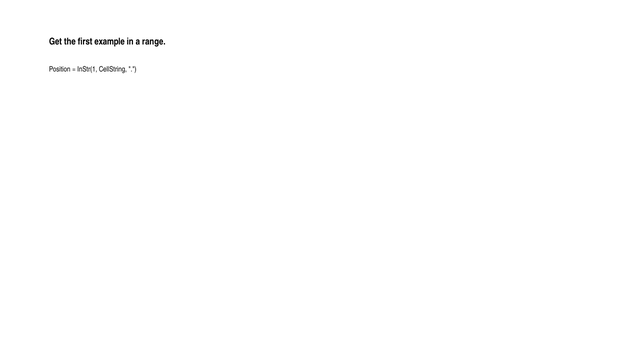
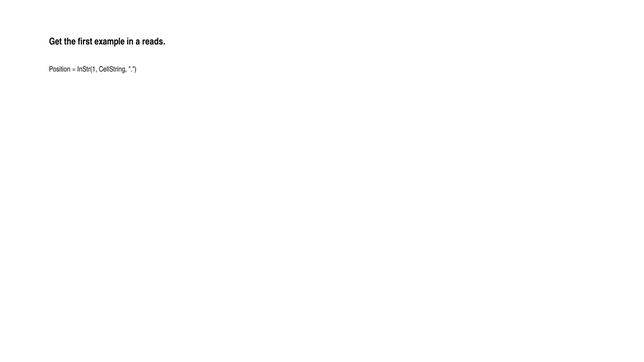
range: range -> reads
